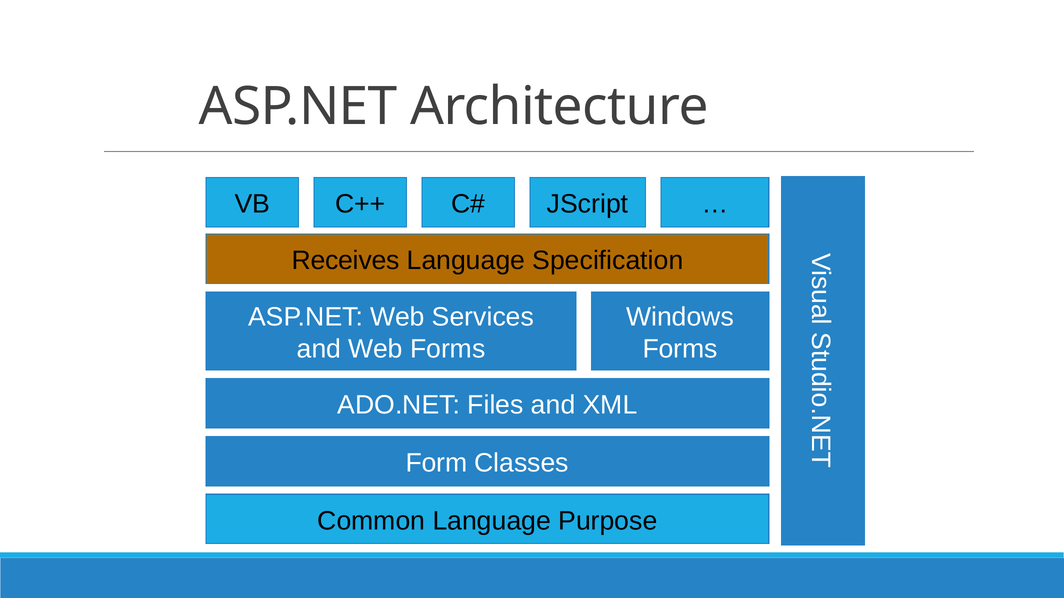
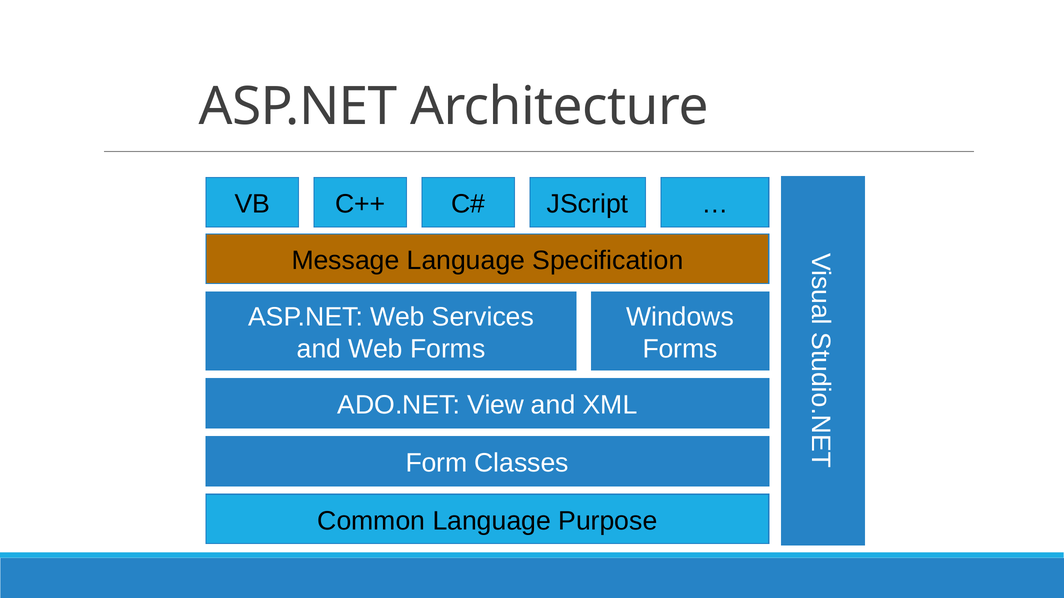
Receives: Receives -> Message
Files: Files -> View
